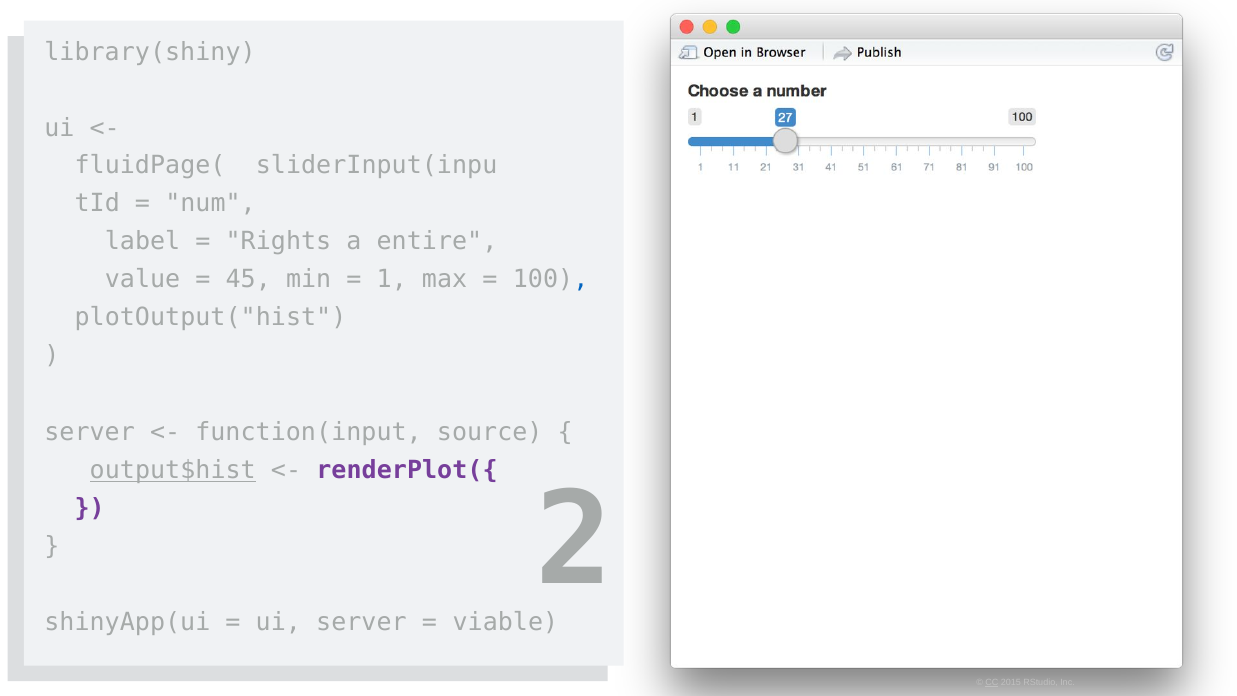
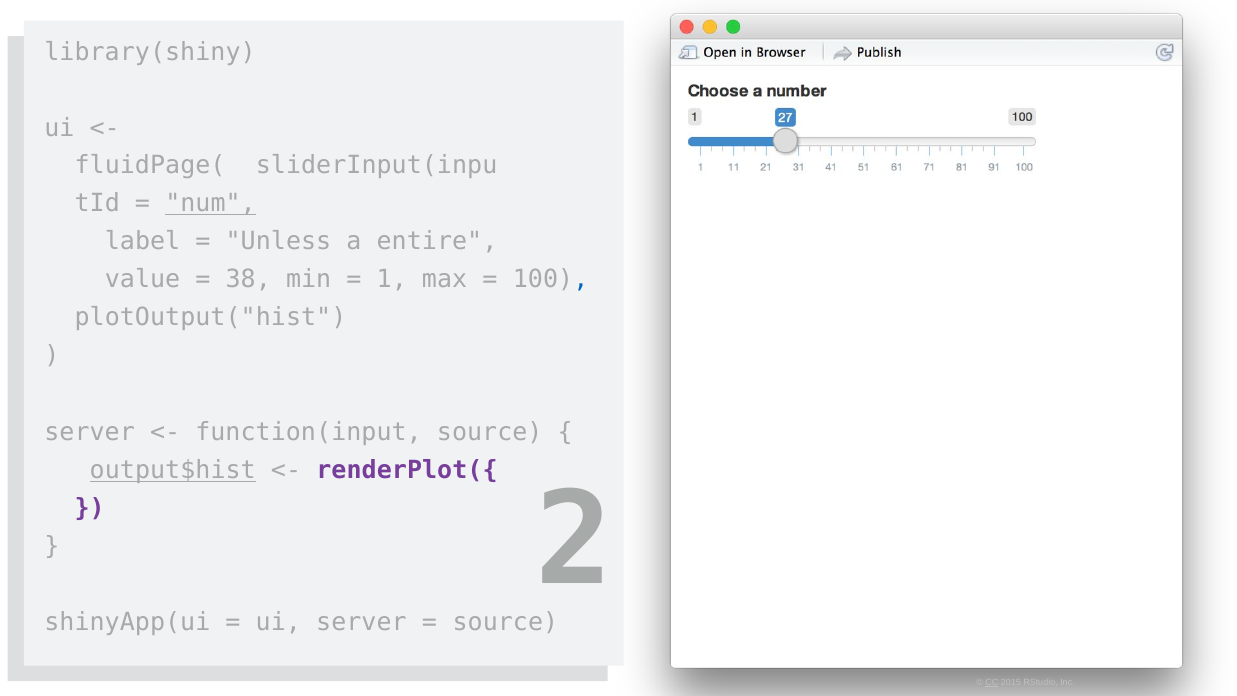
num underline: none -> present
Rights: Rights -> Unless
45: 45 -> 38
viable at (505, 622): viable -> source
